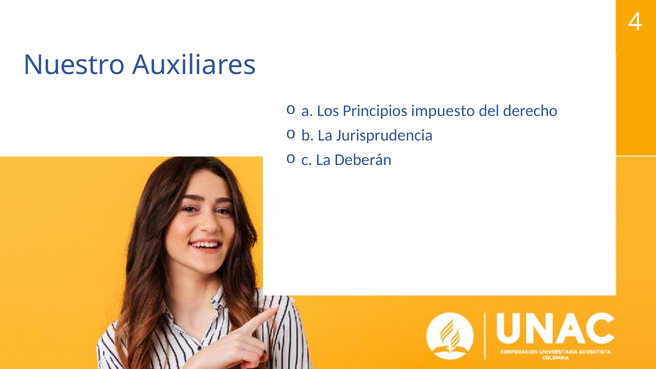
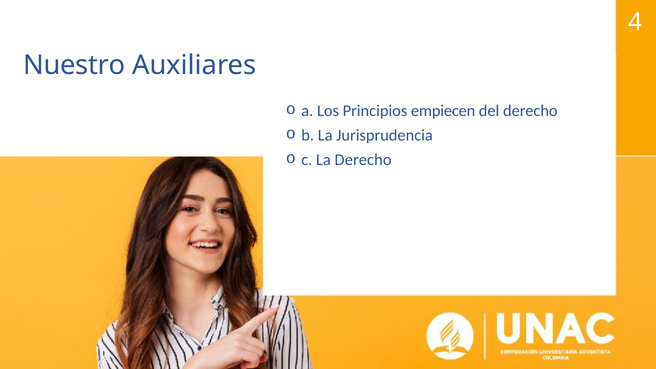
impuesto: impuesto -> empiecen
La Deberán: Deberán -> Derecho
